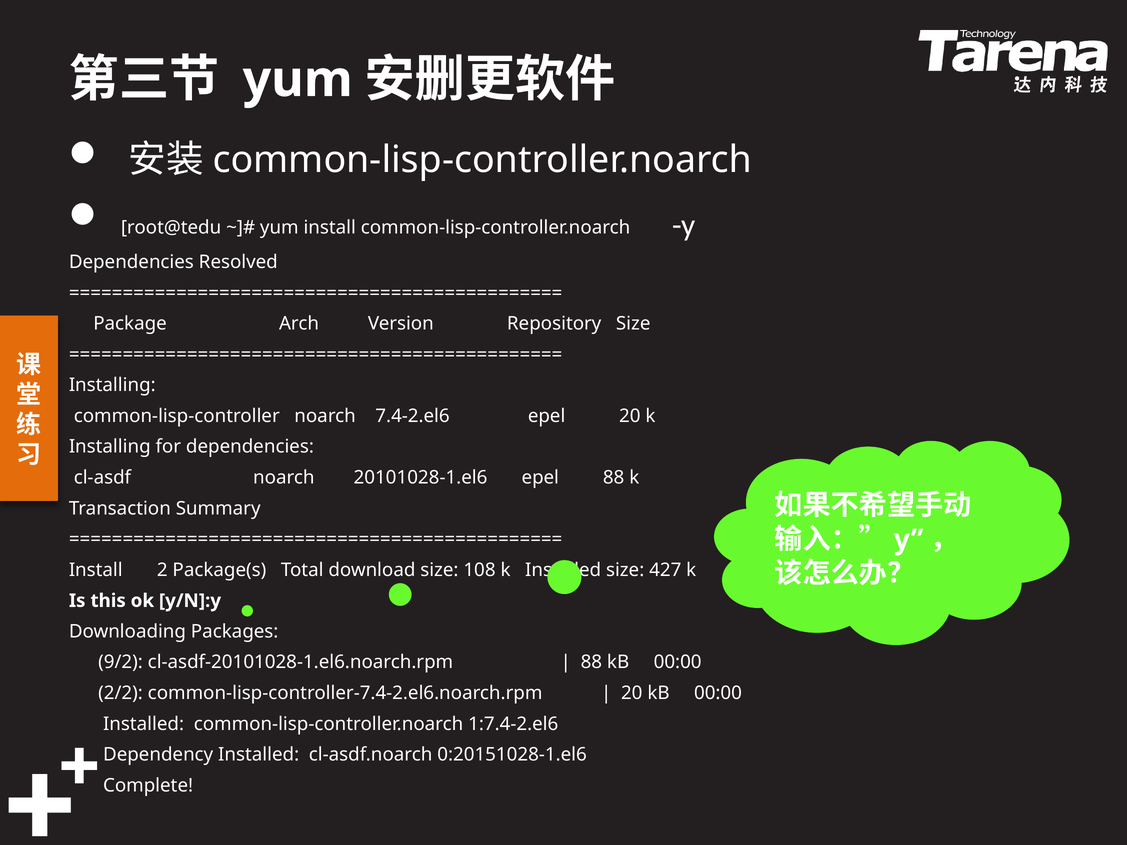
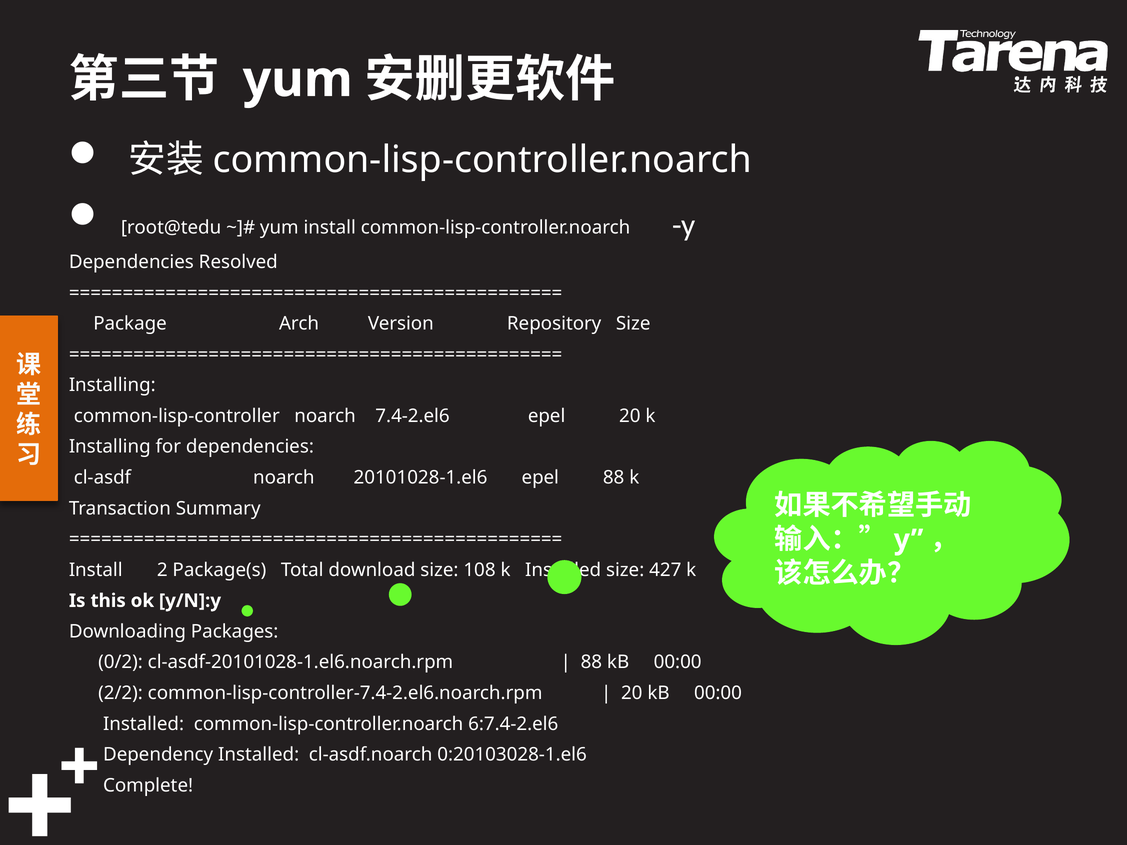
9/2: 9/2 -> 0/2
1:7.4-2.el6: 1:7.4-2.el6 -> 6:7.4-2.el6
0:20151028-1.el6: 0:20151028-1.el6 -> 0:20103028-1.el6
